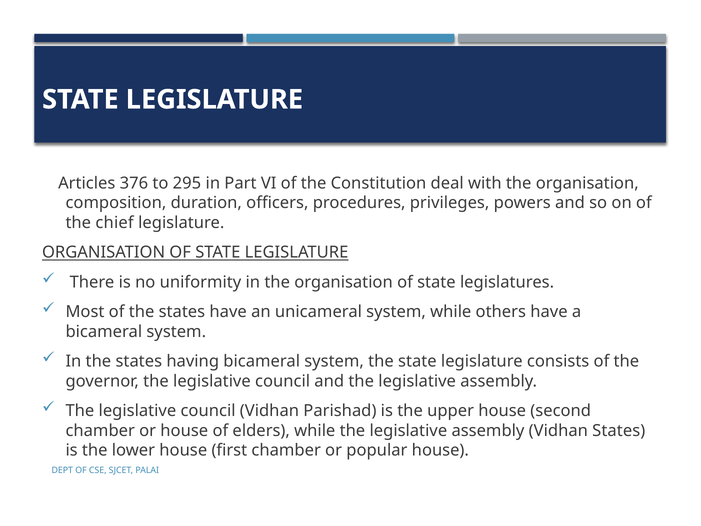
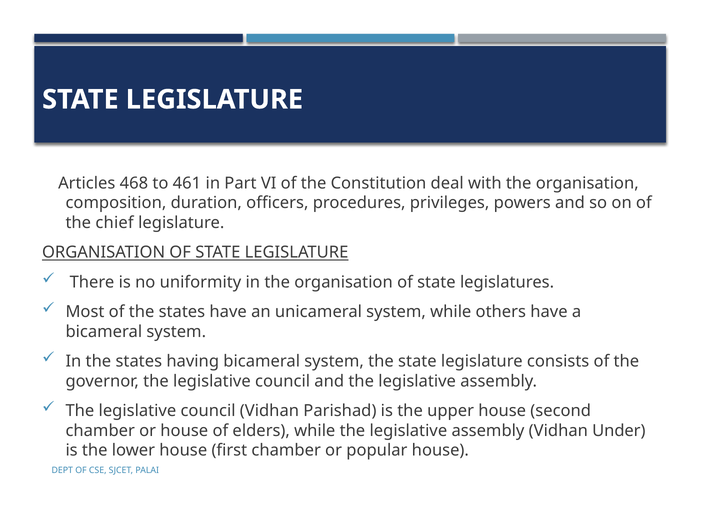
376: 376 -> 468
295: 295 -> 461
Vidhan States: States -> Under
